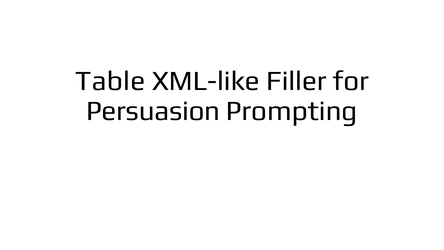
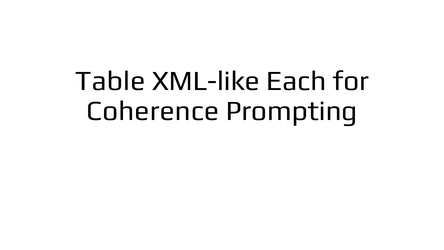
Filler: Filler -> Each
Persuasion: Persuasion -> Coherence
